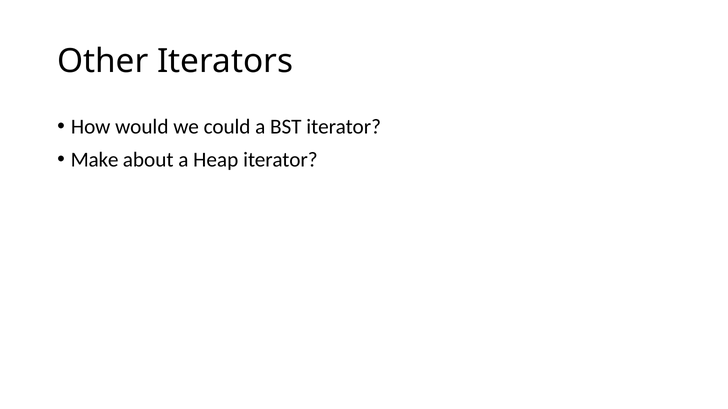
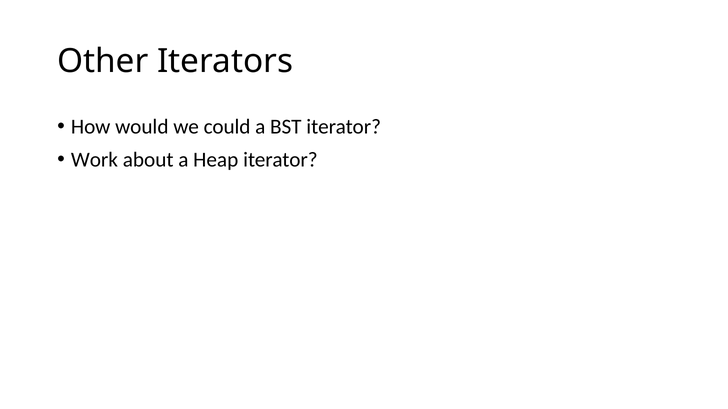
Make: Make -> Work
